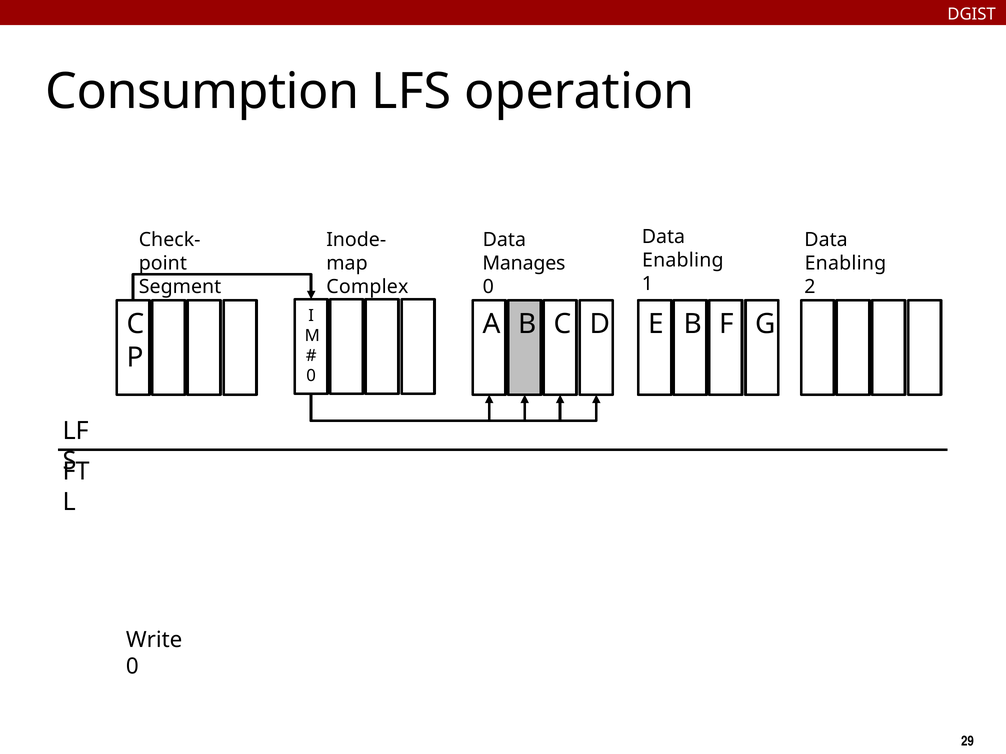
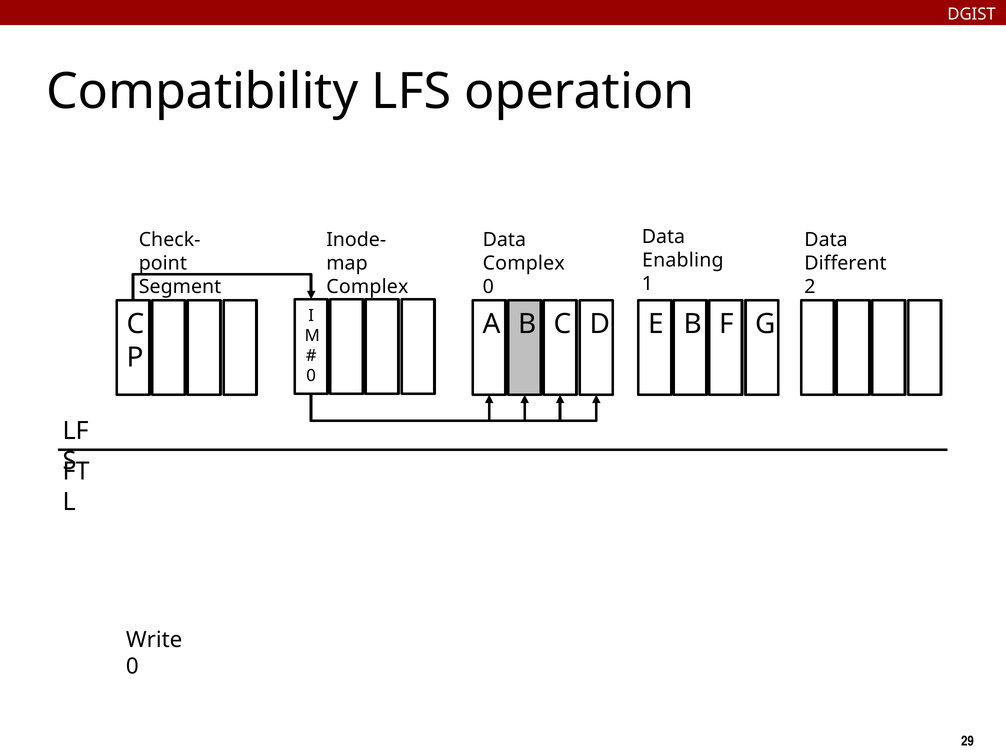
Consumption: Consumption -> Compatibility
Manages at (524, 263): Manages -> Complex
Enabling at (845, 263): Enabling -> Different
